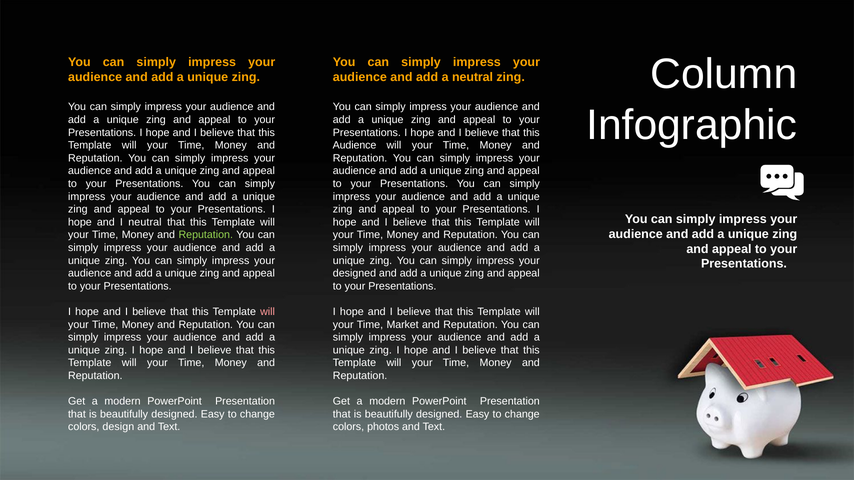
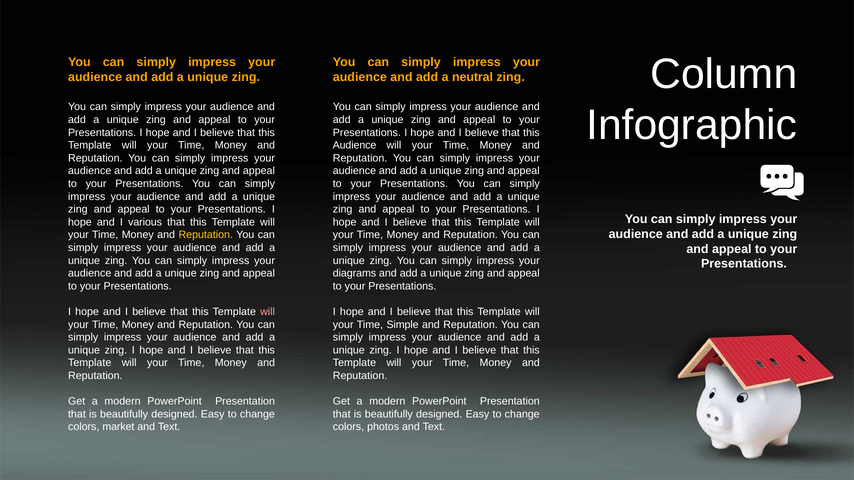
I neutral: neutral -> various
Reputation at (206, 235) colour: light green -> yellow
designed at (354, 274): designed -> diagrams
Market: Market -> Simple
design: design -> market
